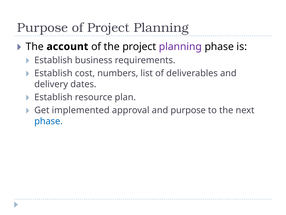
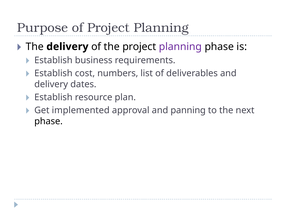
The account: account -> delivery
and purpose: purpose -> panning
phase at (48, 121) colour: blue -> black
